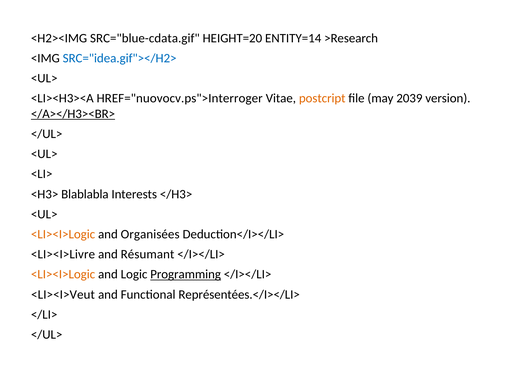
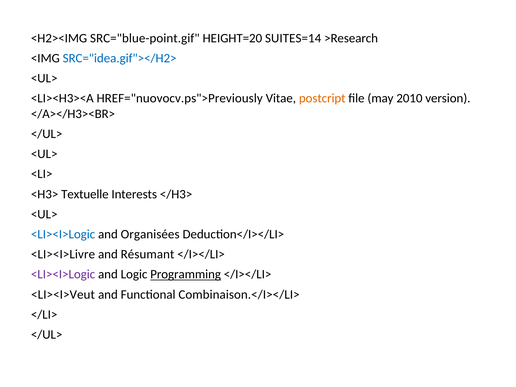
SRC="blue-cdata.gif: SRC="blue-cdata.gif -> SRC="blue-point.gif
ENTITY=14: ENTITY=14 -> SUITES=14
HREF="nuovocv.ps">Interroger: HREF="nuovocv.ps">Interroger -> HREF="nuovocv.ps">Previously
2039: 2039 -> 2010
</A></H3><BR> underline: present -> none
Blablabla: Blablabla -> Textuelle
<LI><I>Logic at (63, 234) colour: orange -> blue
<LI><I>Logic at (63, 274) colour: orange -> purple
Représentées.</I></LI>: Représentées.</I></LI> -> Combinaison.</I></LI>
